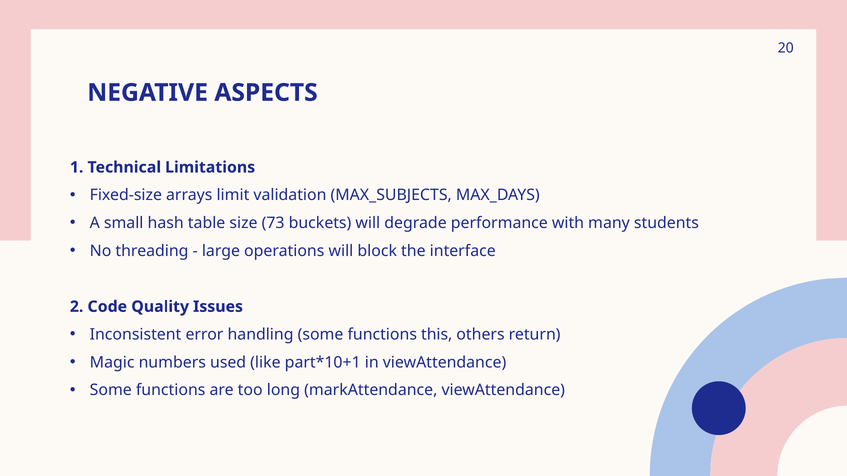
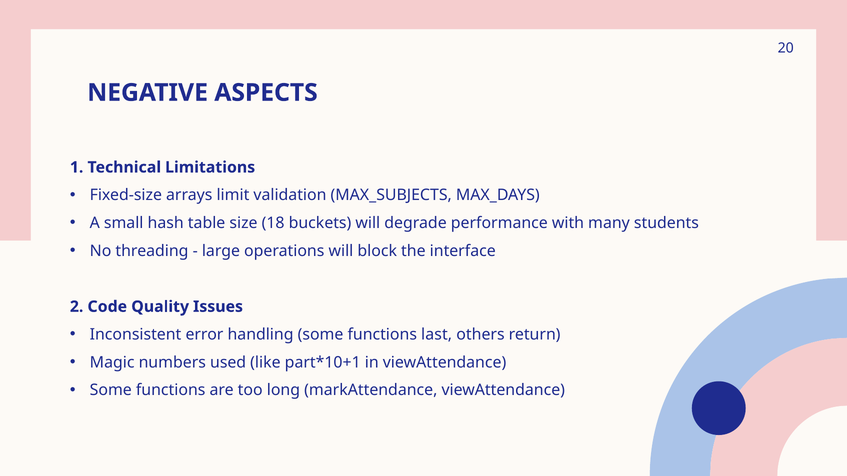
73: 73 -> 18
this: this -> last
